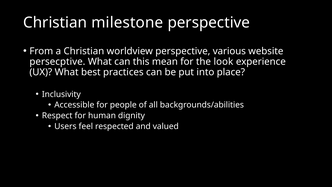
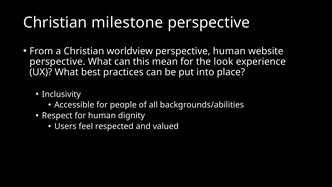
perspective various: various -> human
persecptive at (57, 62): persecptive -> perspective
